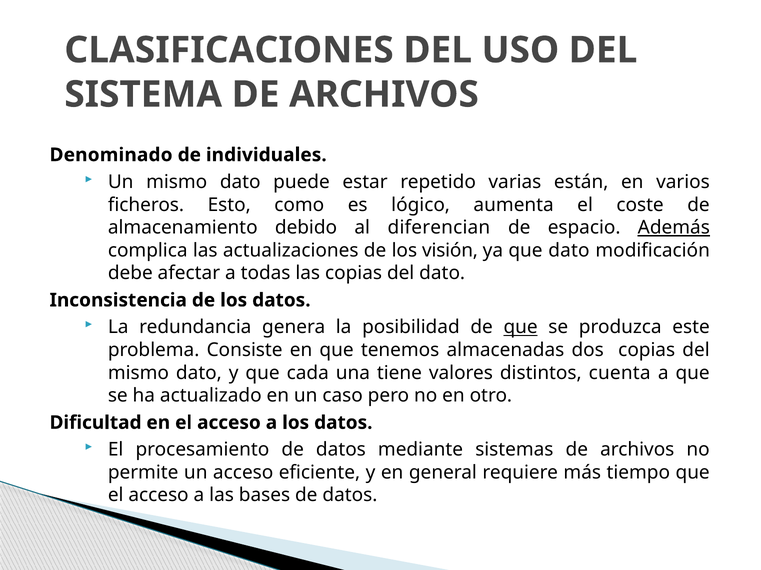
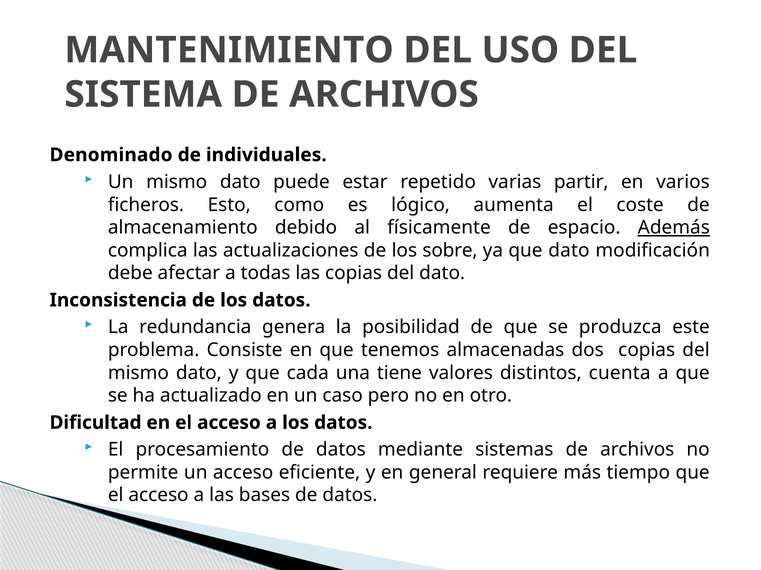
CLASIFICACIONES: CLASIFICACIONES -> MANTENIMIENTO
están: están -> partir
diferencian: diferencian -> físicamente
visión: visión -> sobre
que at (521, 328) underline: present -> none
